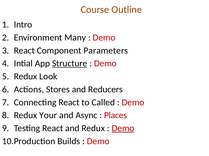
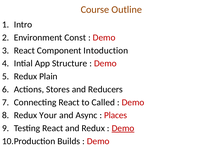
Many: Many -> Const
Parameters: Parameters -> Intoduction
Structure underline: present -> none
Look: Look -> Plain
